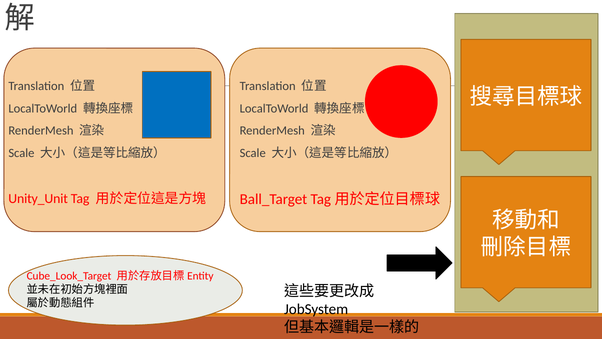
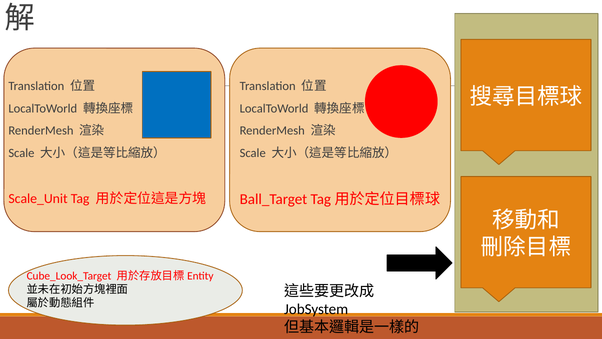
Unity_Unit: Unity_Unit -> Scale_Unit
